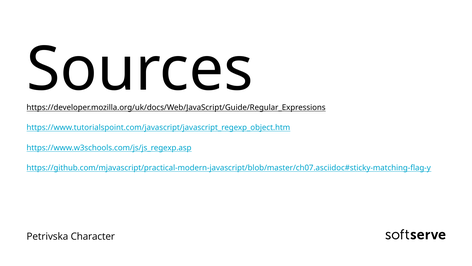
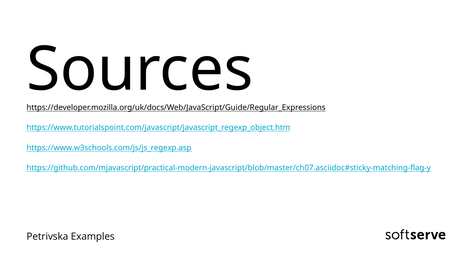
Character: Character -> Examples
